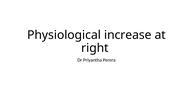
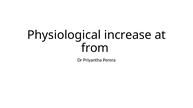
right: right -> from
